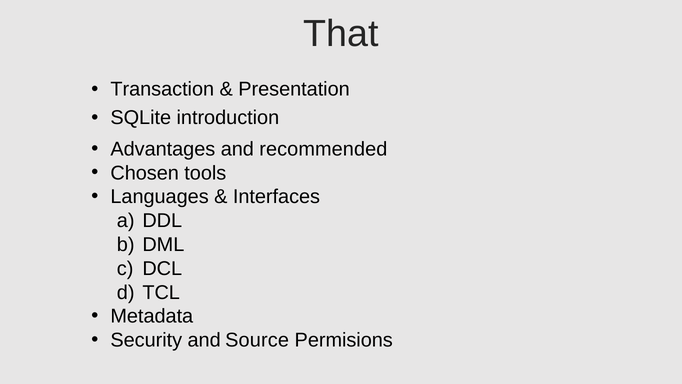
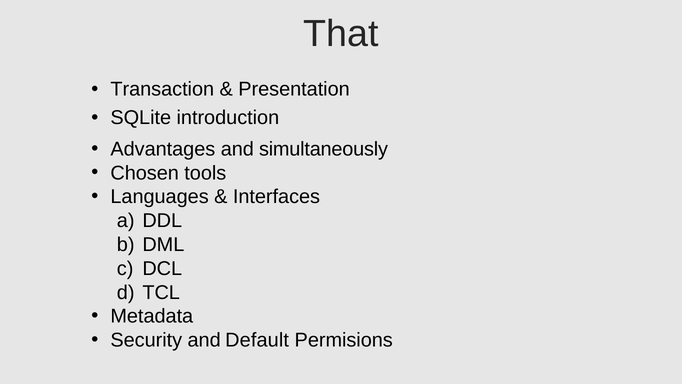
recommended: recommended -> simultaneously
Source: Source -> Default
